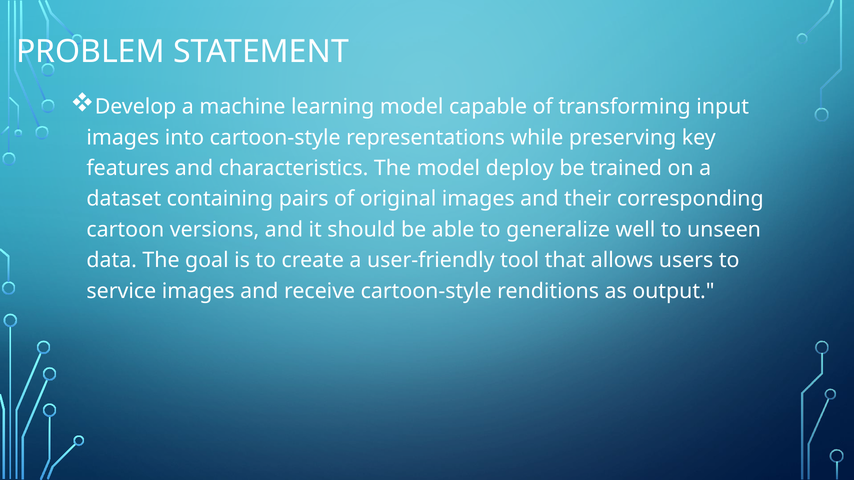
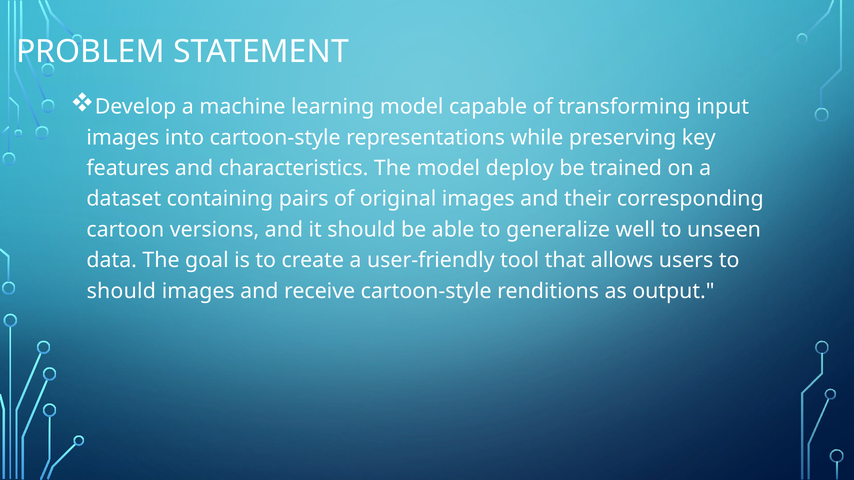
service at (121, 291): service -> should
